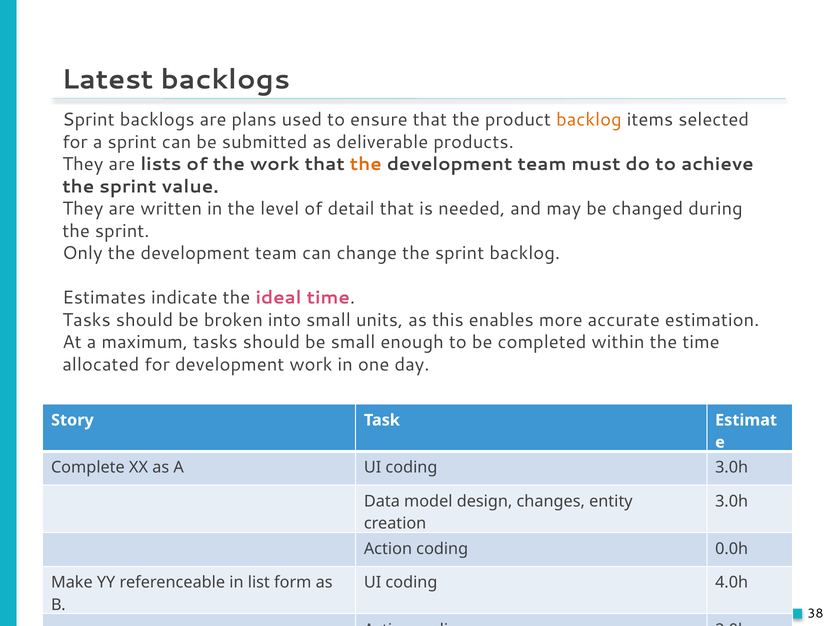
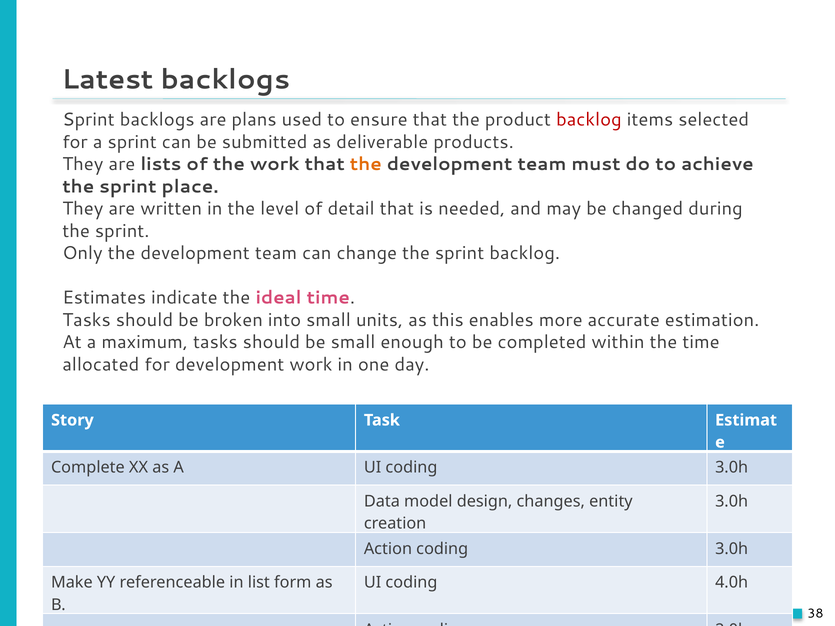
backlog at (589, 120) colour: orange -> red
value: value -> place
Action coding 0.0h: 0.0h -> 3.0h
